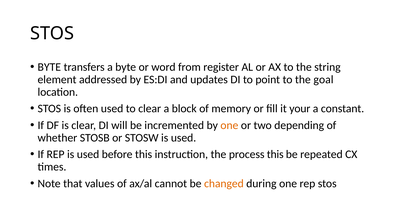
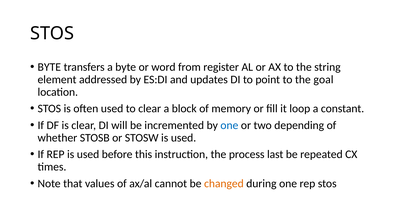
your: your -> loop
one at (229, 125) colour: orange -> blue
process this: this -> last
